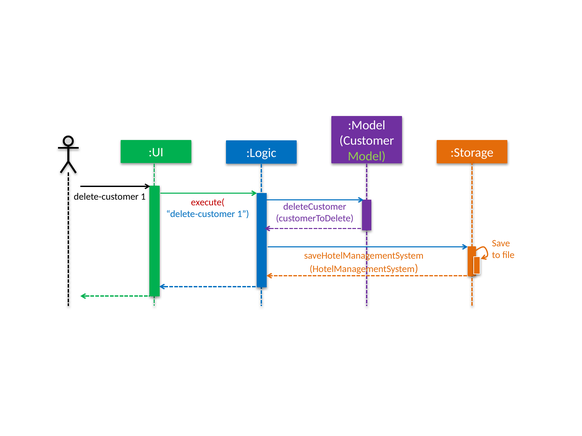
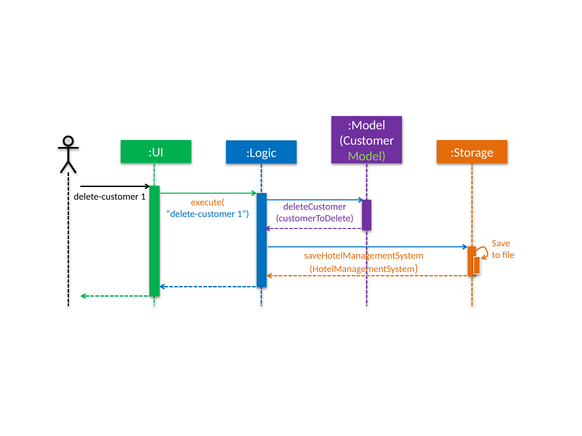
execute( colour: red -> orange
